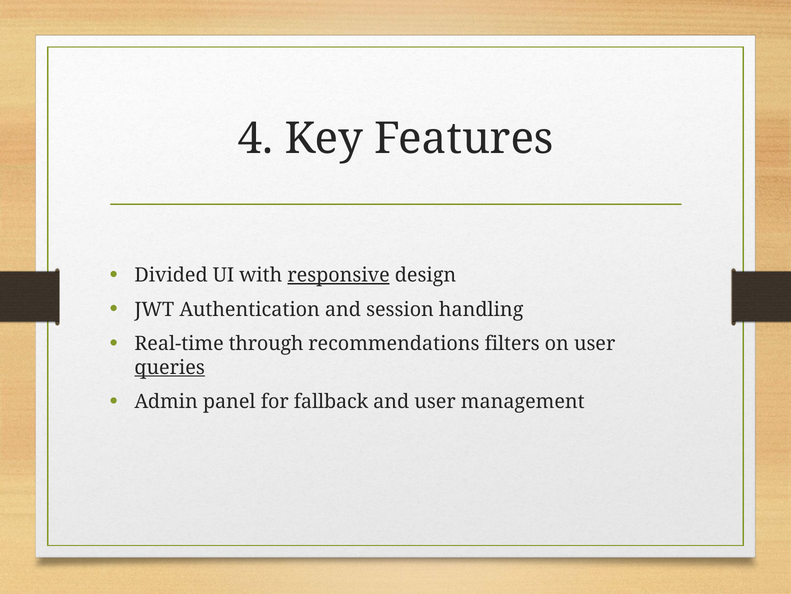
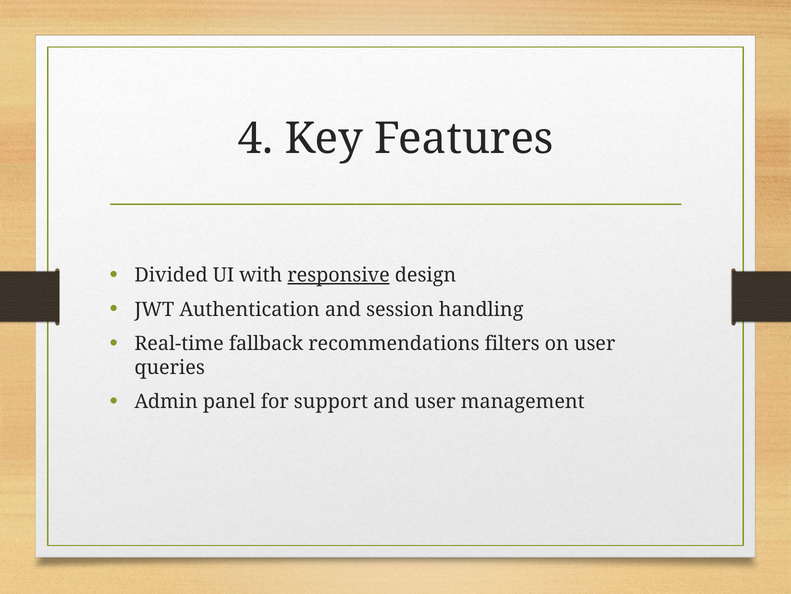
through: through -> fallback
queries underline: present -> none
fallback: fallback -> support
